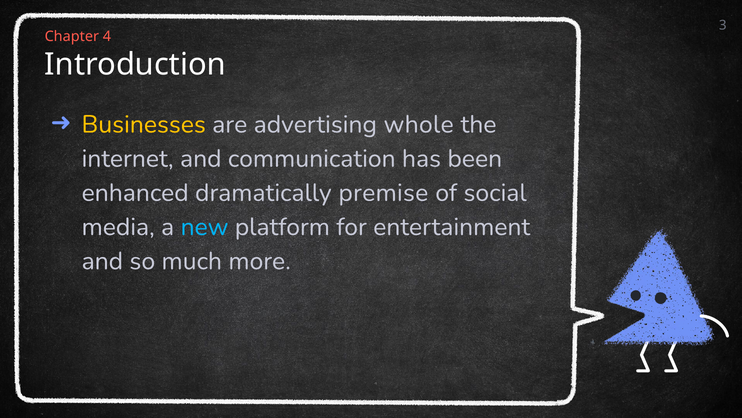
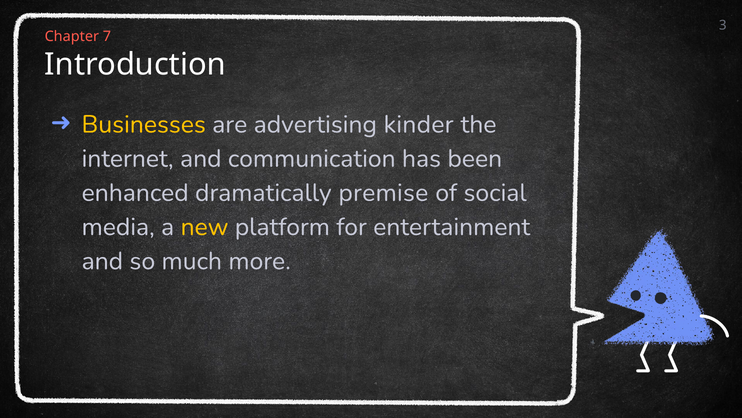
4: 4 -> 7
whole: whole -> kinder
new colour: light blue -> yellow
